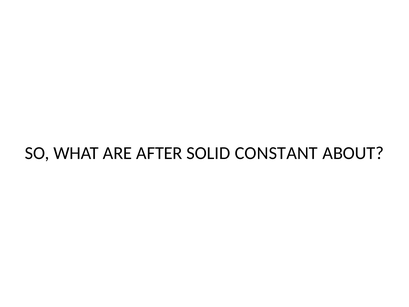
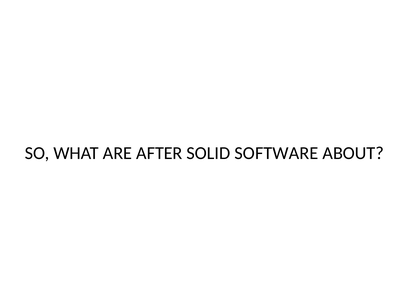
CONSTANT: CONSTANT -> SOFTWARE
